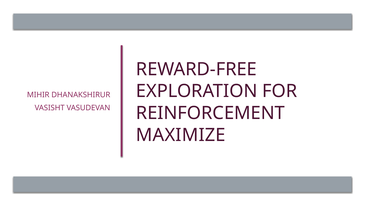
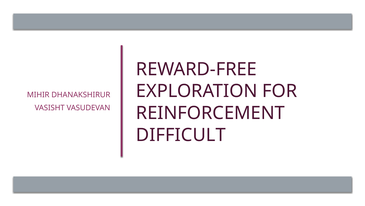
MAXIMIZE: MAXIMIZE -> DIFFICULT
